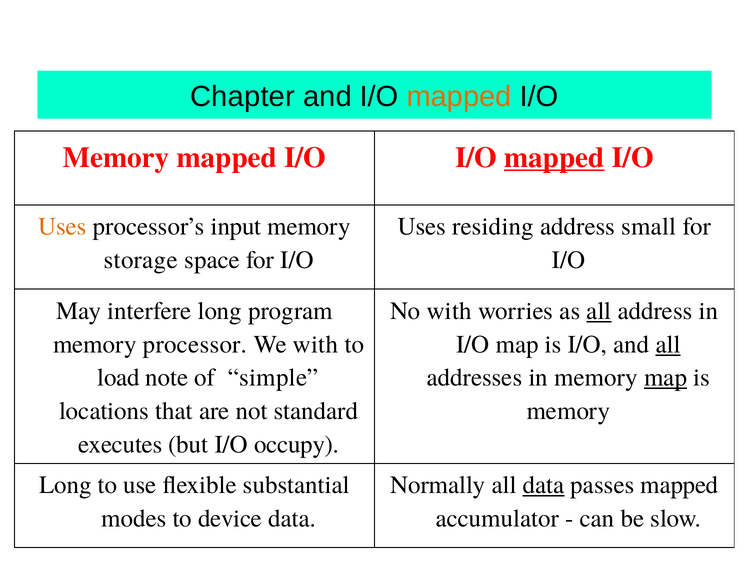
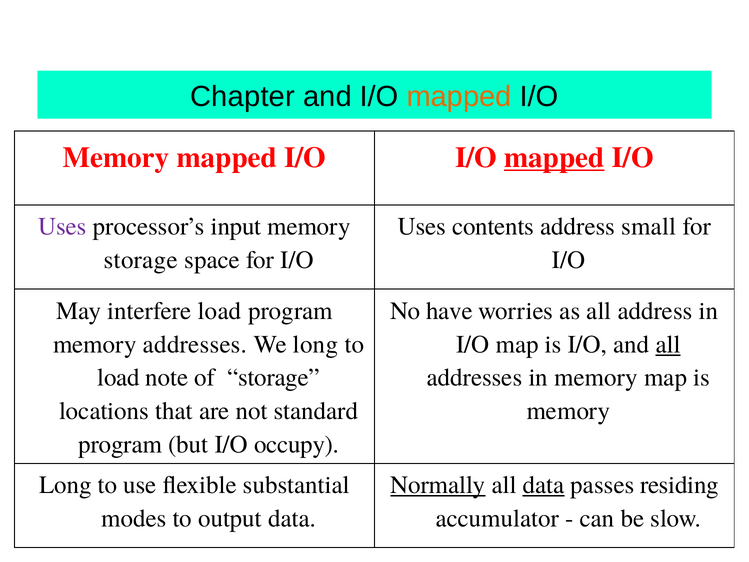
Uses at (62, 227) colour: orange -> purple
residing: residing -> contents
interfere long: long -> load
No with: with -> have
all at (599, 311) underline: present -> none
memory processor: processor -> addresses
We with: with -> long
of simple: simple -> storage
map at (666, 378) underline: present -> none
executes at (120, 444): executes -> program
Normally underline: none -> present
passes mapped: mapped -> residing
device: device -> output
